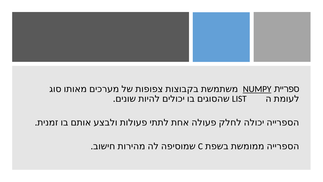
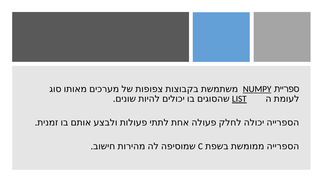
LIST underline: none -> present
